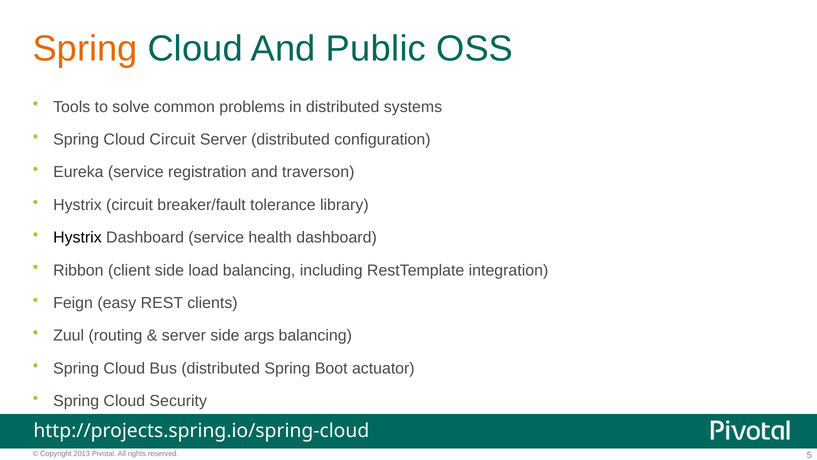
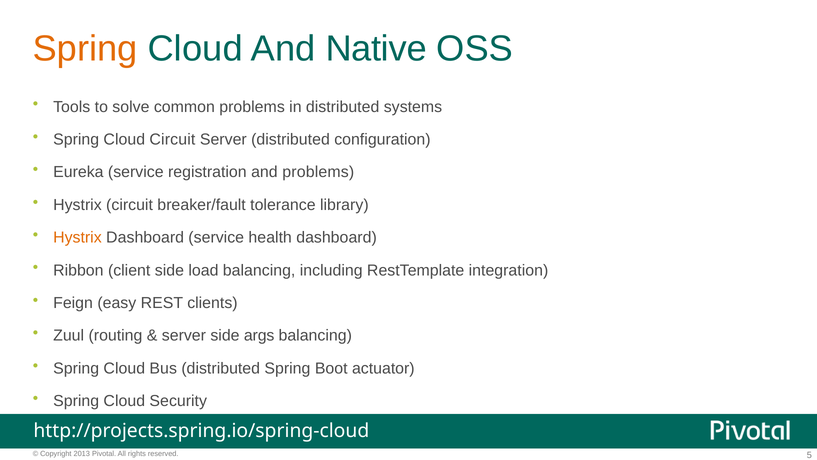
Public: Public -> Native
and traverson: traverson -> problems
Hystrix at (77, 237) colour: black -> orange
